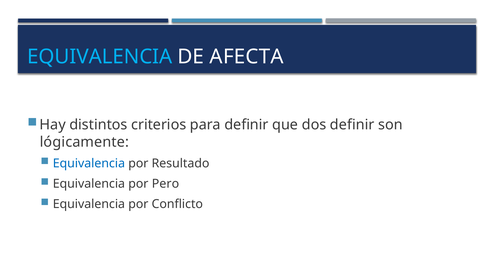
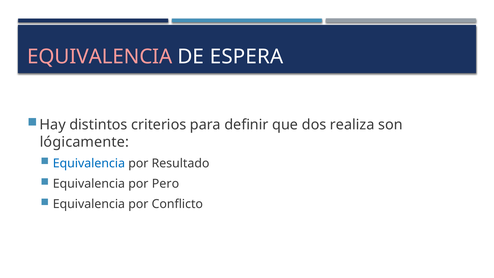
EQUIVALENCIA at (100, 57) colour: light blue -> pink
AFECTA: AFECTA -> ESPERA
dos definir: definir -> realiza
